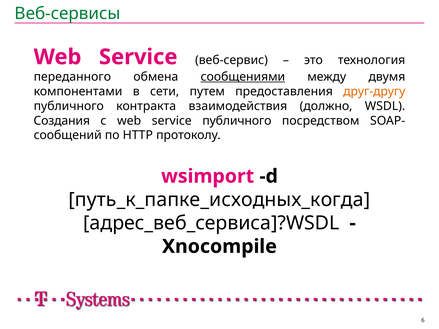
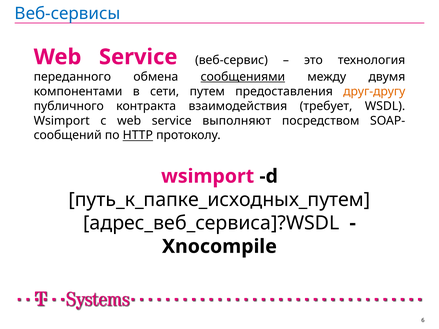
Веб-сервисы colour: green -> blue
должно: должно -> требует
Создания at (62, 121): Создания -> Wsimport
service публичного: публичного -> выполняют
HTTP underline: none -> present
путь_к_папке_исходных_когда: путь_к_папке_исходных_когда -> путь_к_папке_исходных_путем
